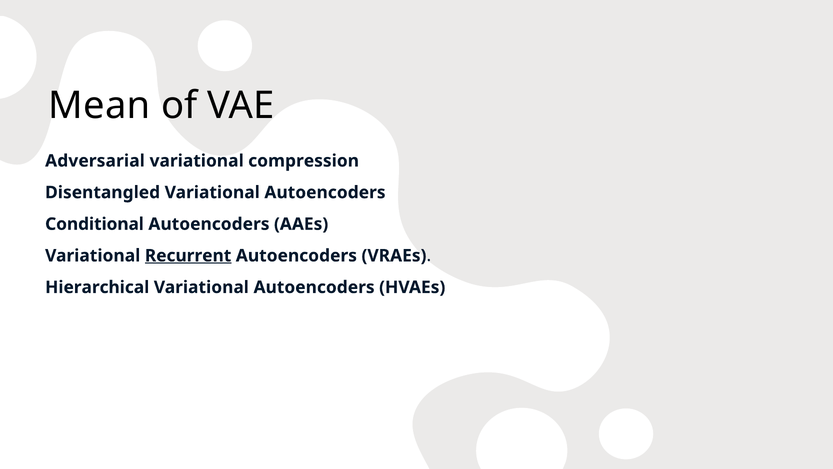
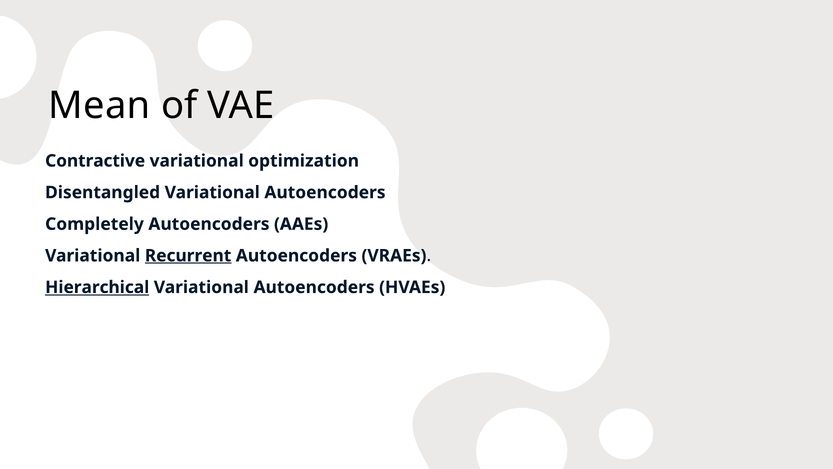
Adversarial: Adversarial -> Contractive
compression: compression -> optimization
Conditional: Conditional -> Completely
Hierarchical underline: none -> present
